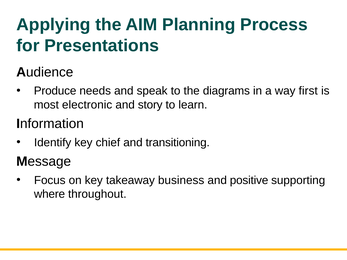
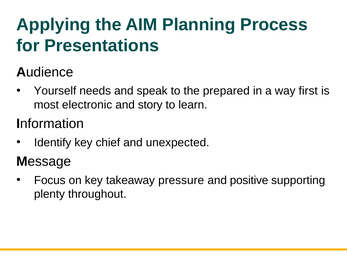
Produce: Produce -> Yourself
diagrams: diagrams -> prepared
transitioning: transitioning -> unexpected
business: business -> pressure
where: where -> plenty
